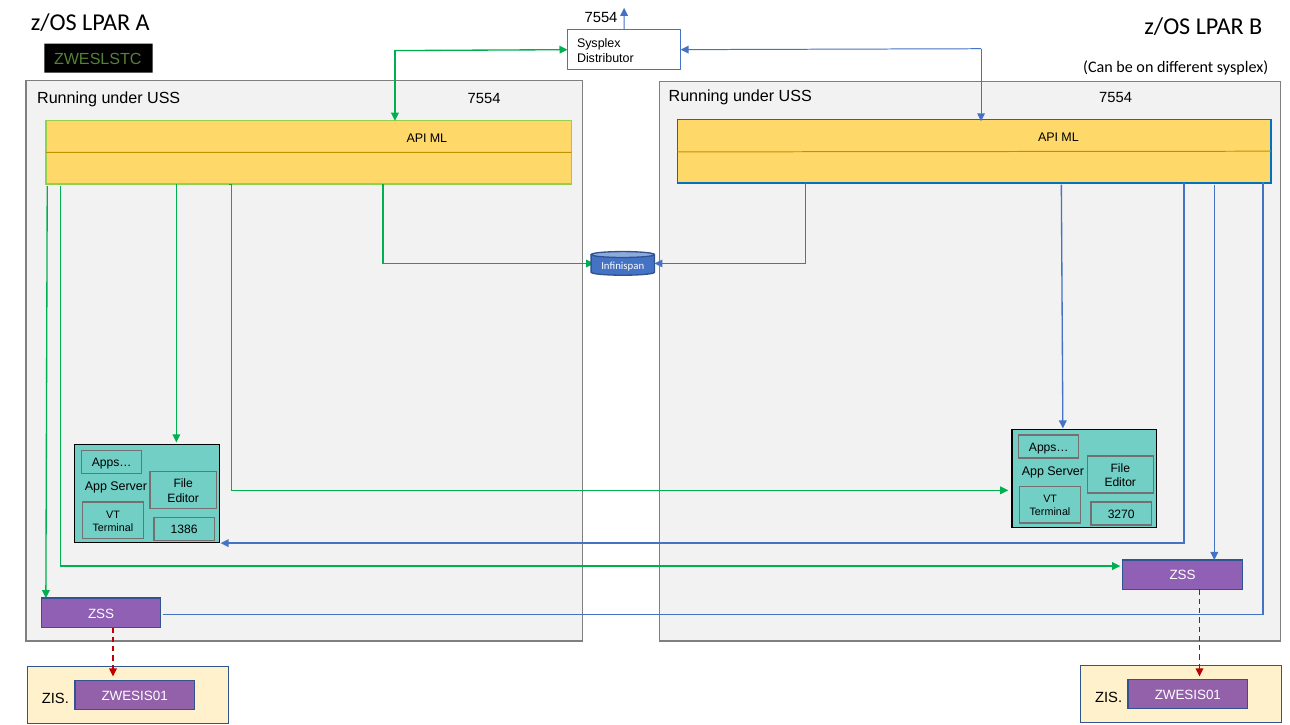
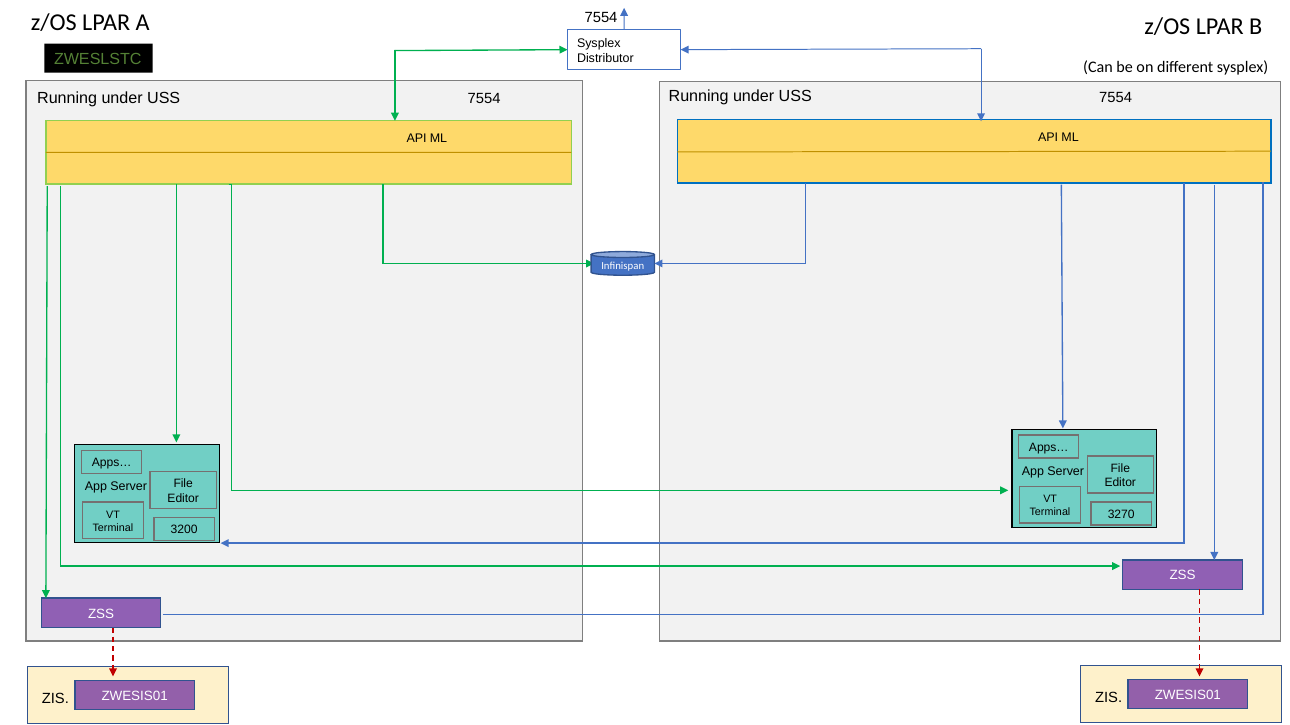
1386: 1386 -> 3200
